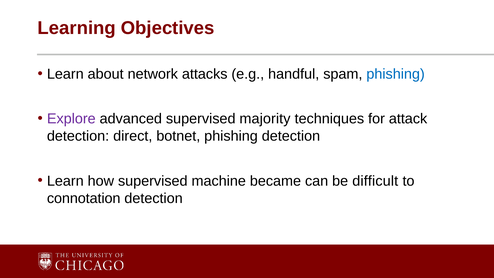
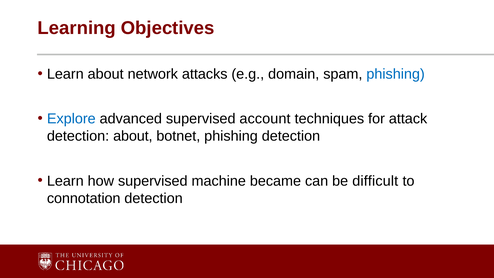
handful: handful -> domain
Explore colour: purple -> blue
majority: majority -> account
detection direct: direct -> about
